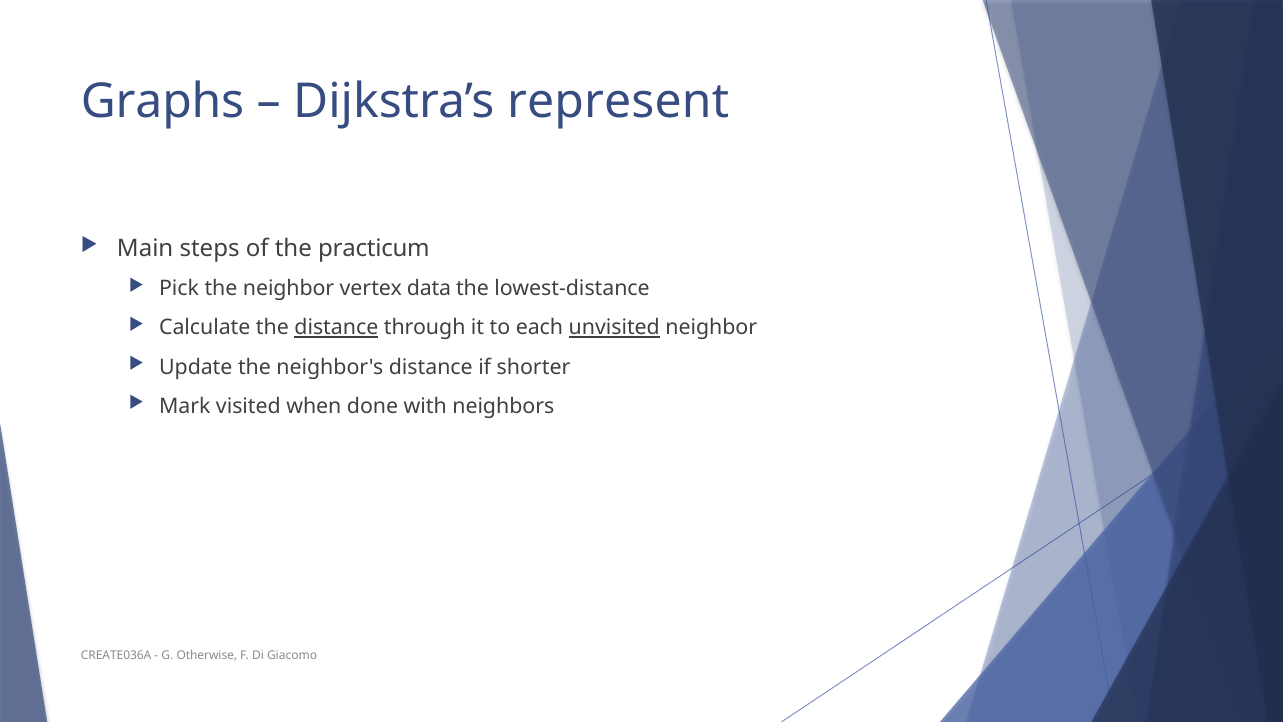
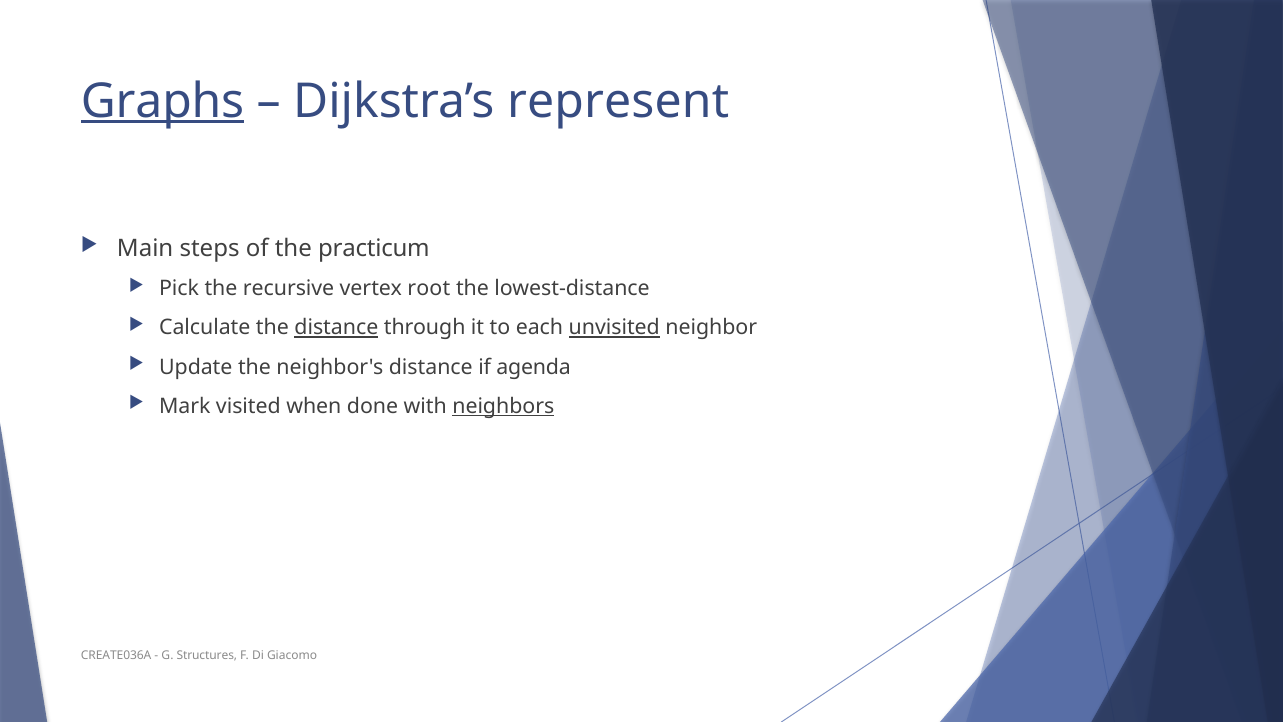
Graphs underline: none -> present
the neighbor: neighbor -> recursive
data: data -> root
shorter: shorter -> agenda
neighbors underline: none -> present
Otherwise: Otherwise -> Structures
